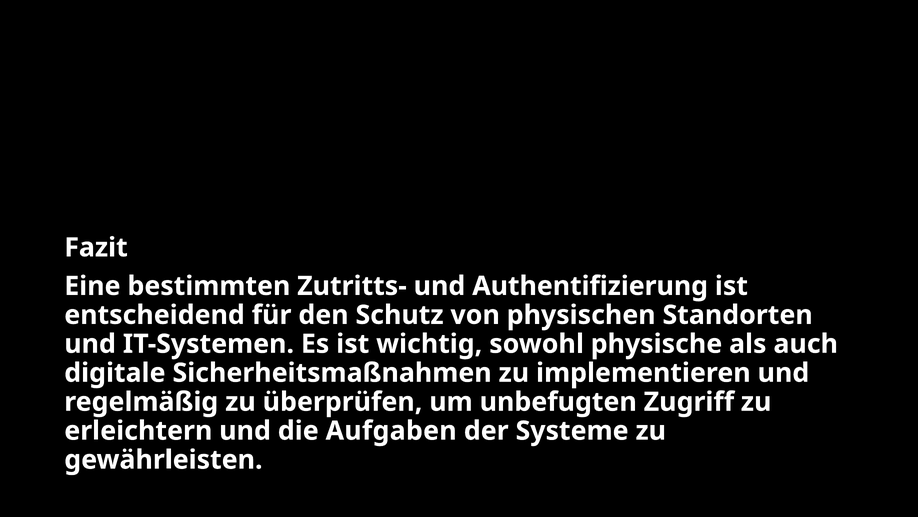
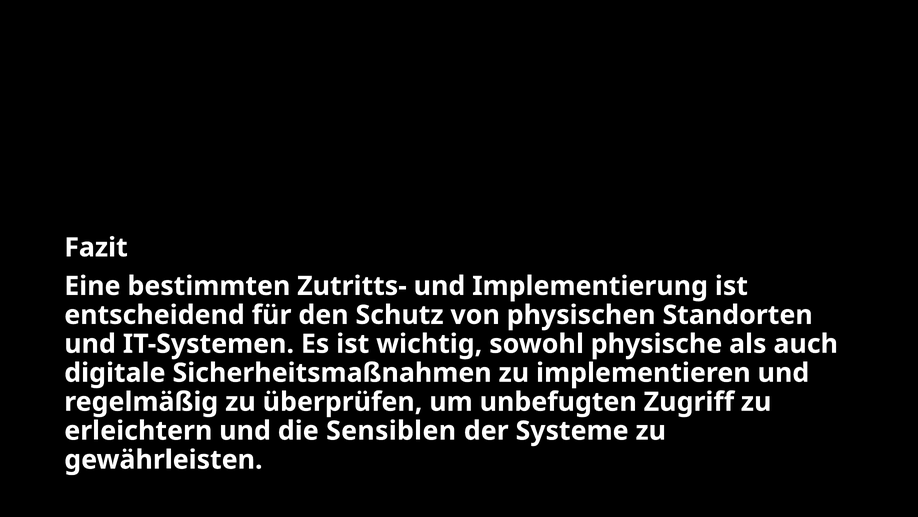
Authentifizierung: Authentifizierung -> Implementierung
Aufgaben: Aufgaben -> Sensiblen
